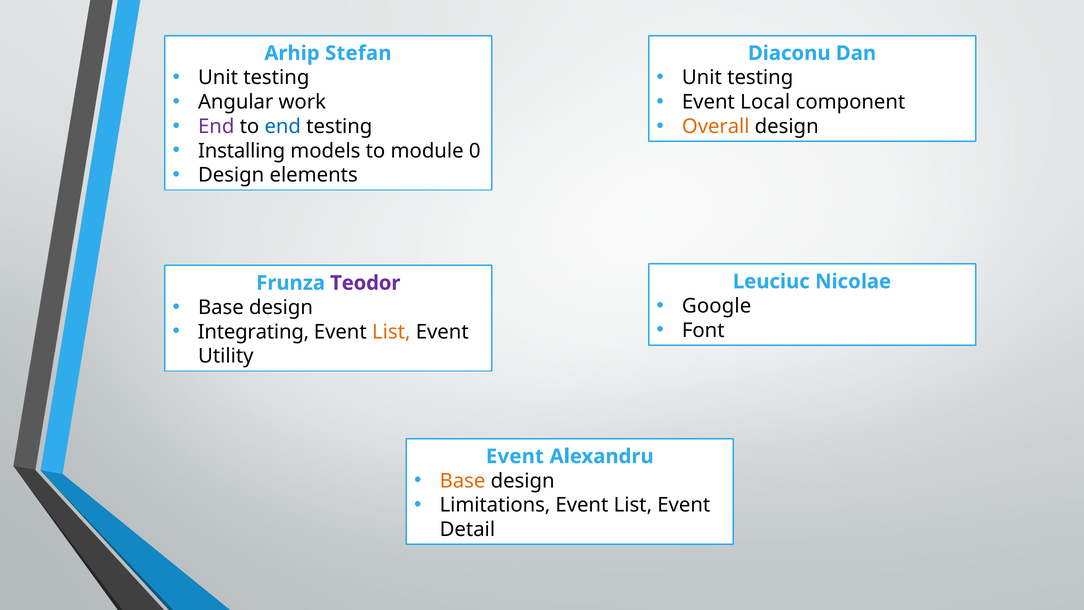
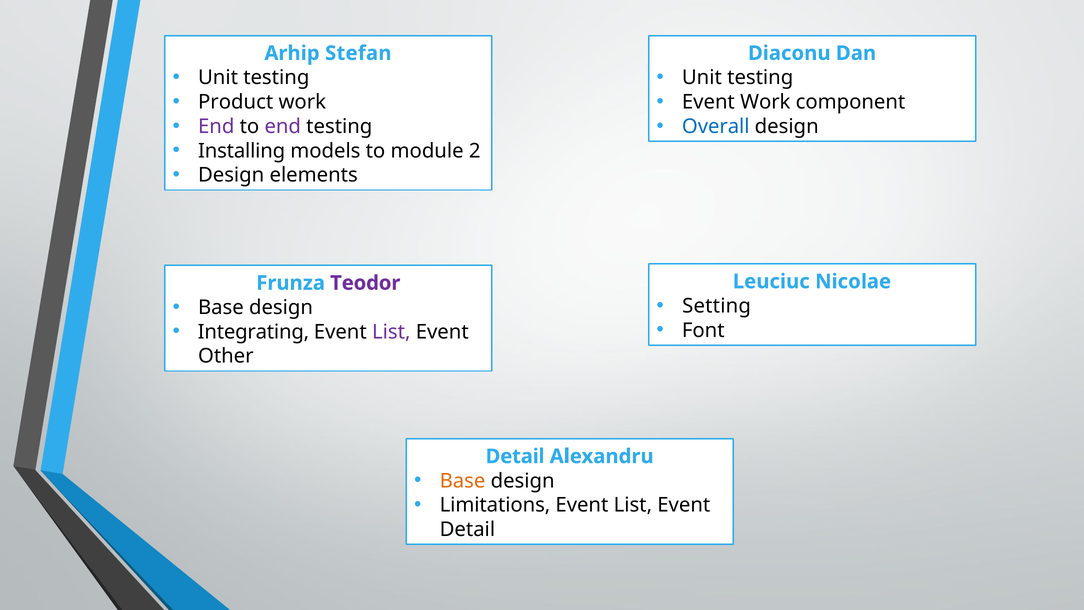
Angular: Angular -> Product
Event Local: Local -> Work
end at (283, 126) colour: blue -> purple
Overall colour: orange -> blue
0: 0 -> 2
Google: Google -> Setting
List at (391, 332) colour: orange -> purple
Utility: Utility -> Other
Event at (515, 456): Event -> Detail
